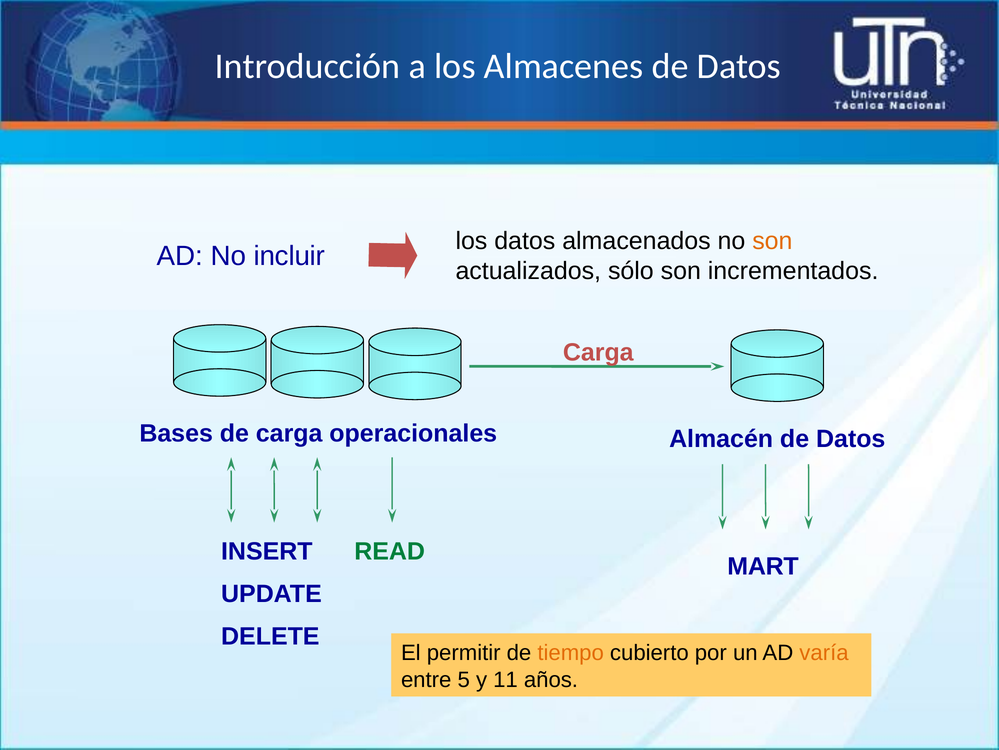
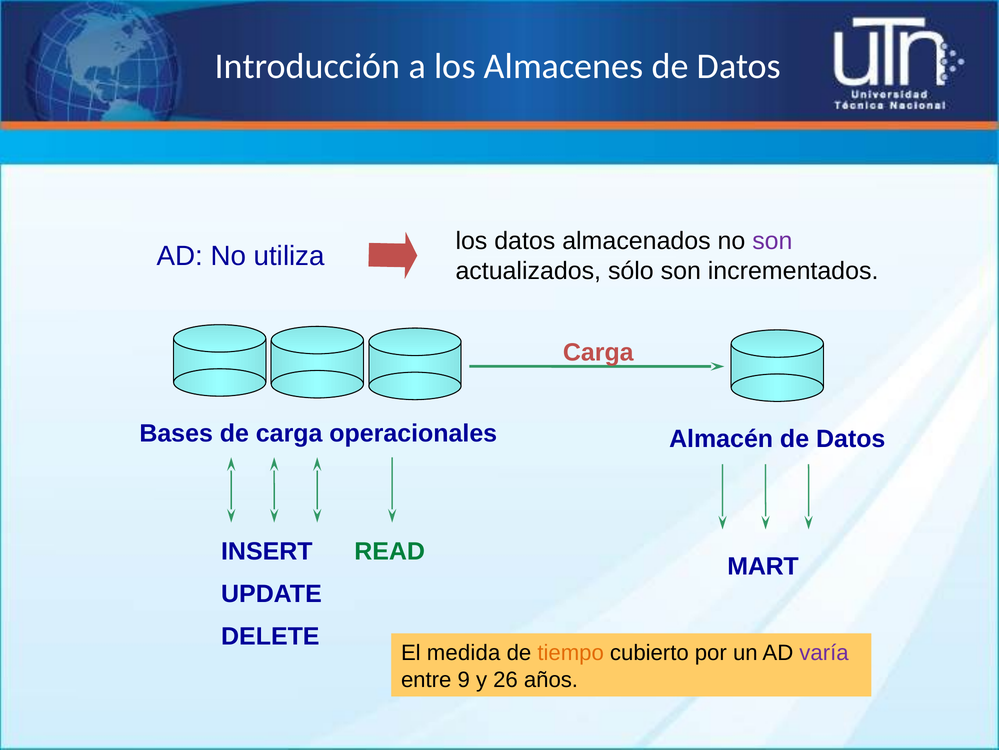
son at (772, 241) colour: orange -> purple
incluir: incluir -> utiliza
permitir: permitir -> medida
varía colour: orange -> purple
5: 5 -> 9
11: 11 -> 26
